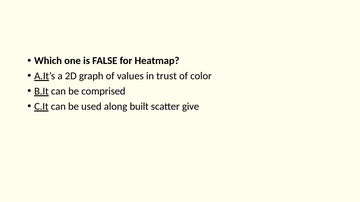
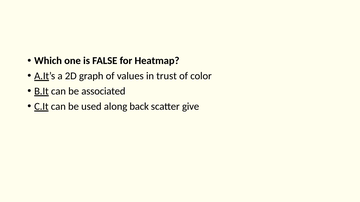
comprised: comprised -> associated
built: built -> back
